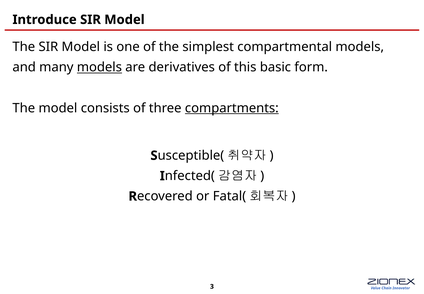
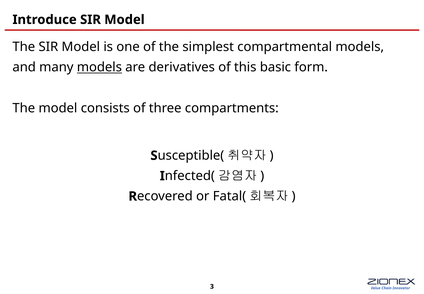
compartments underline: present -> none
